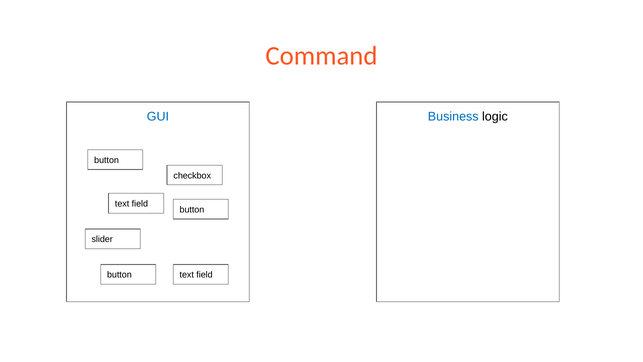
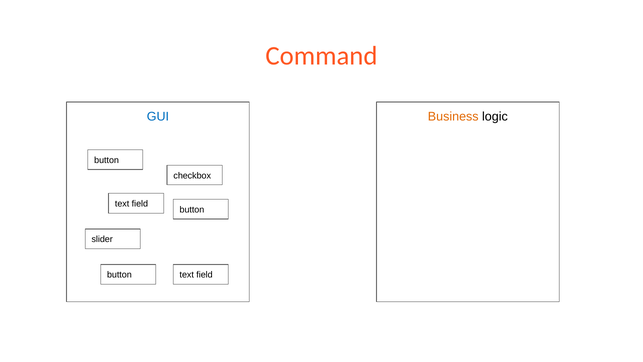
Business colour: blue -> orange
